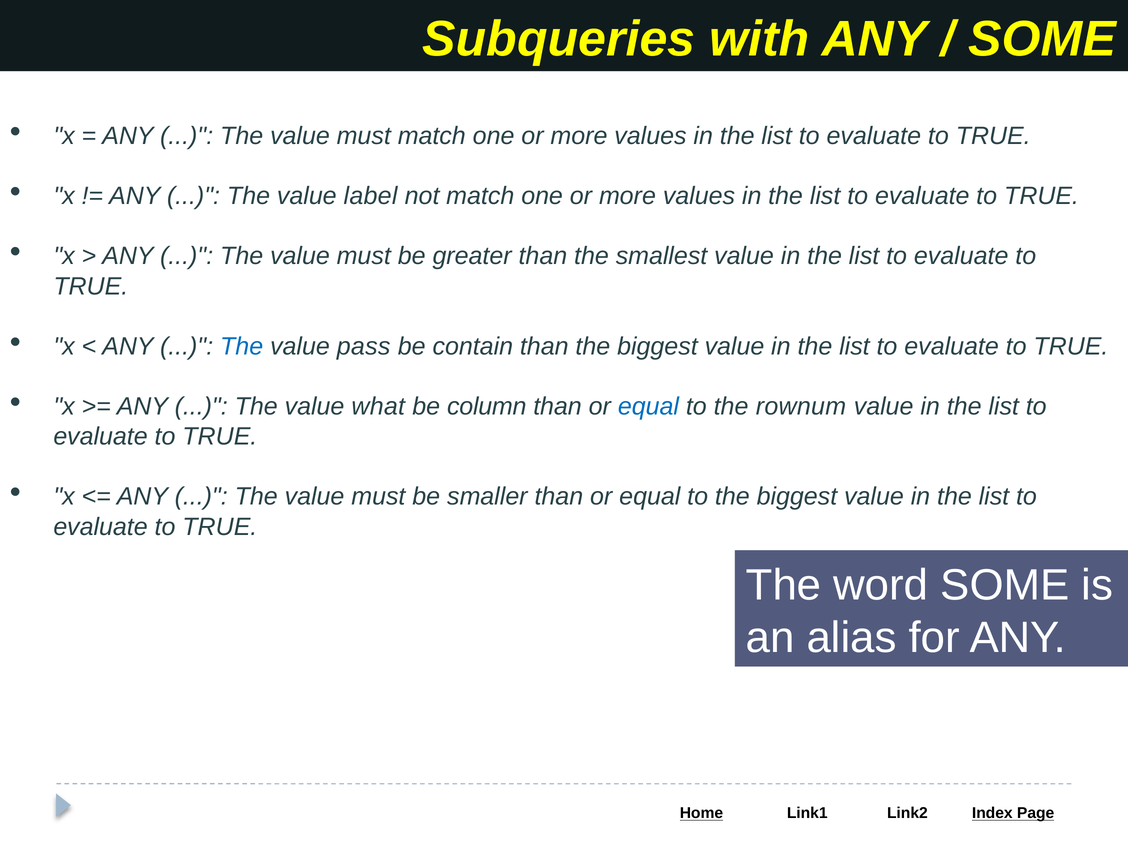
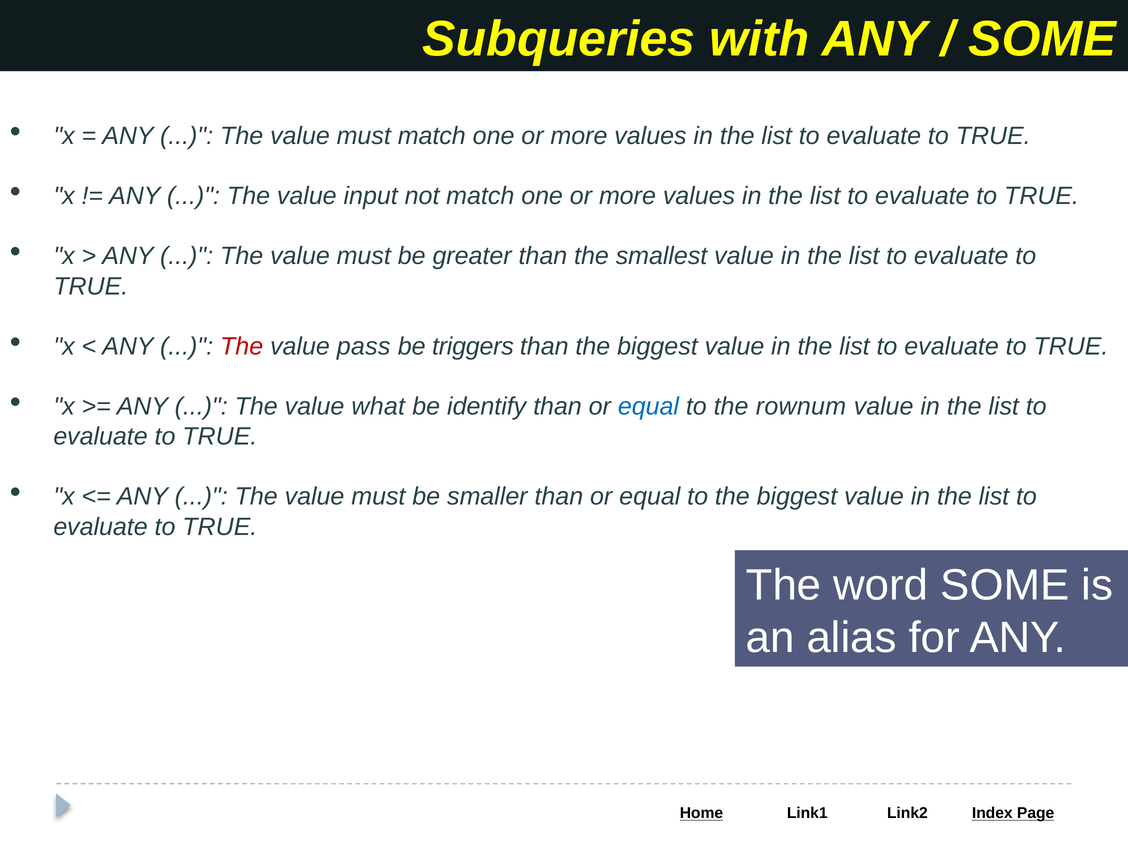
label: label -> input
The at (242, 346) colour: blue -> red
contain: contain -> triggers
column: column -> identify
